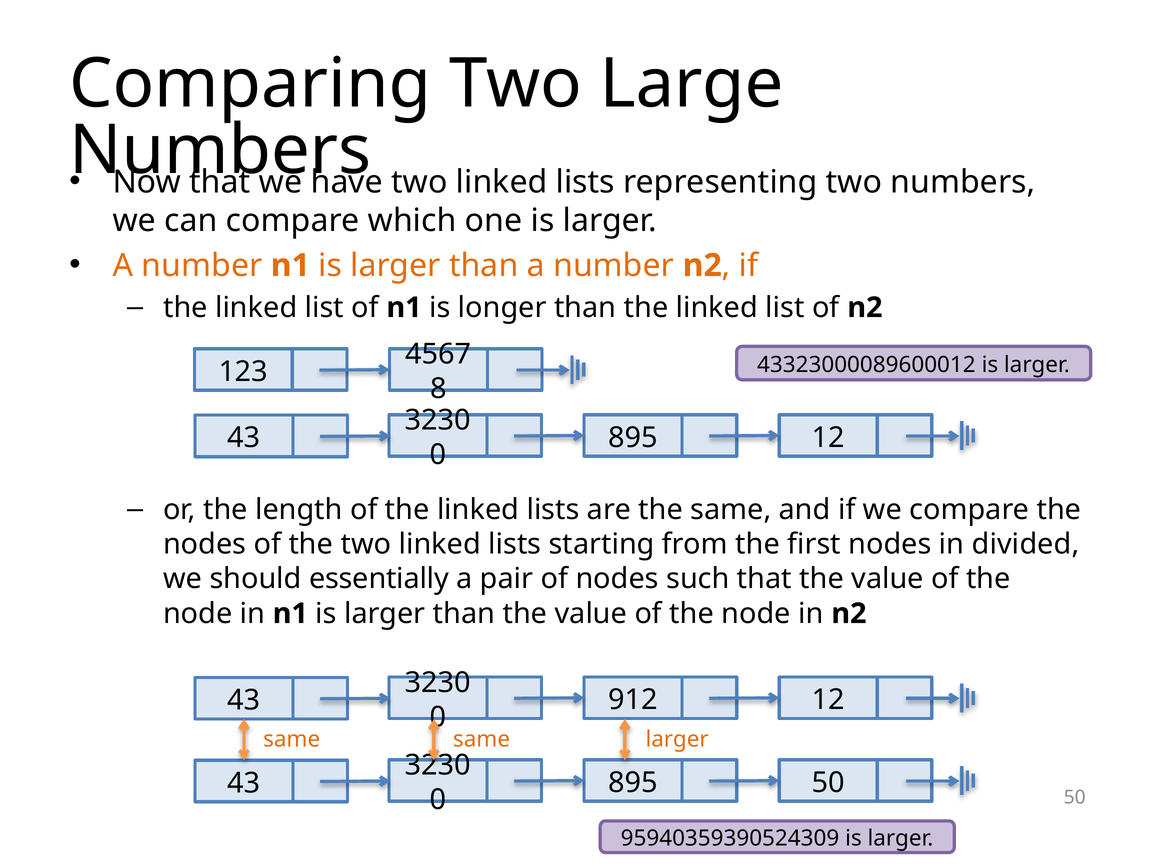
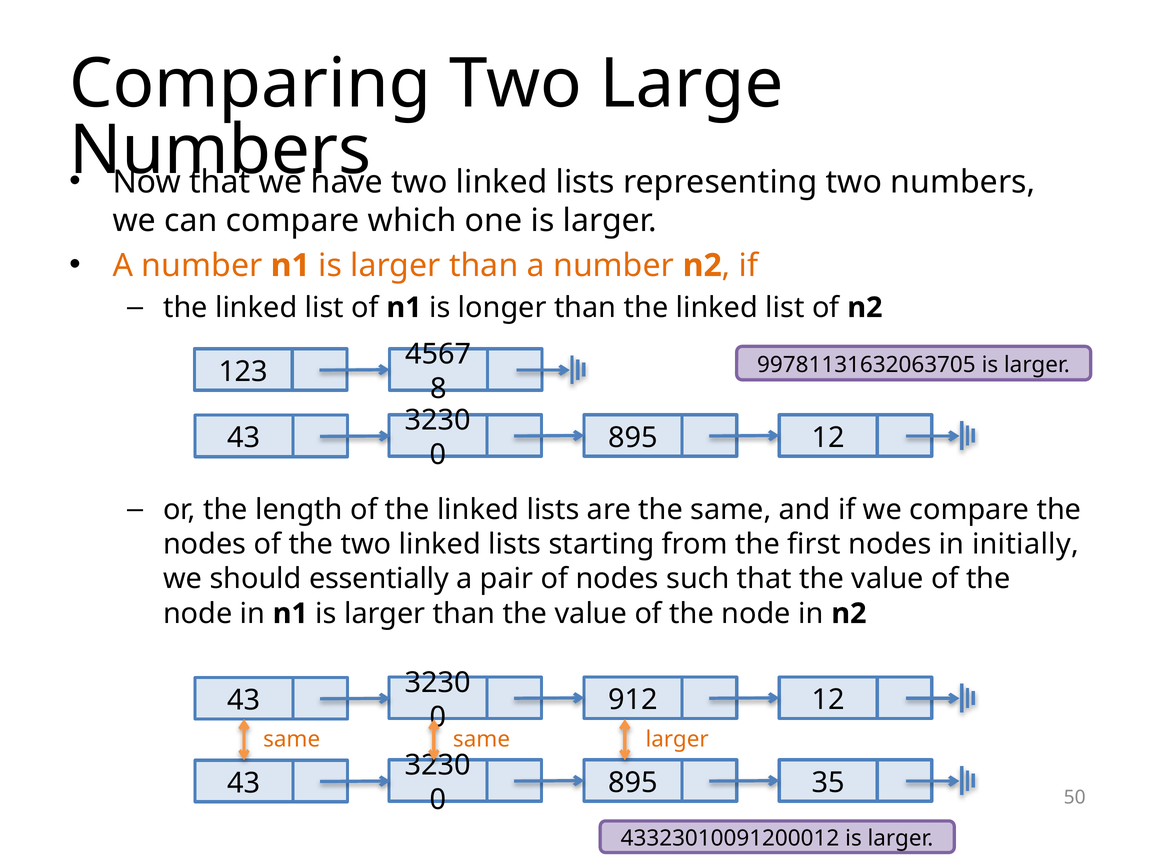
43323000089600012: 43323000089600012 -> 99781131632063705
divided: divided -> initially
895 50: 50 -> 35
95940359390524309: 95940359390524309 -> 43323010091200012
